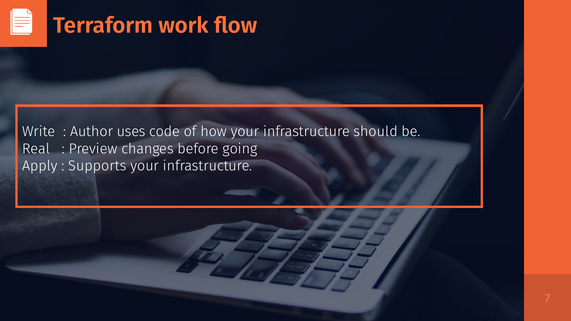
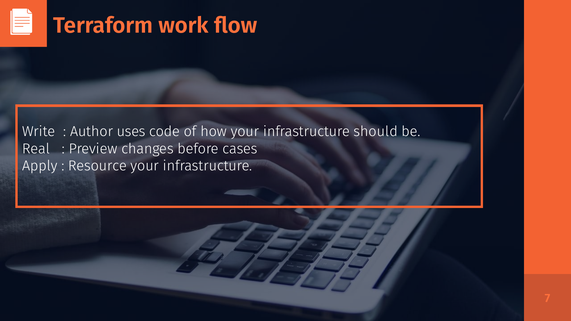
going: going -> cases
Supports: Supports -> Resource
